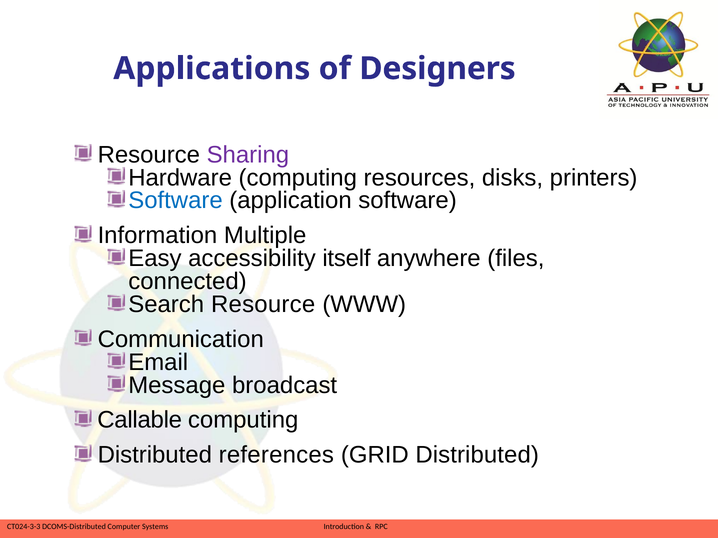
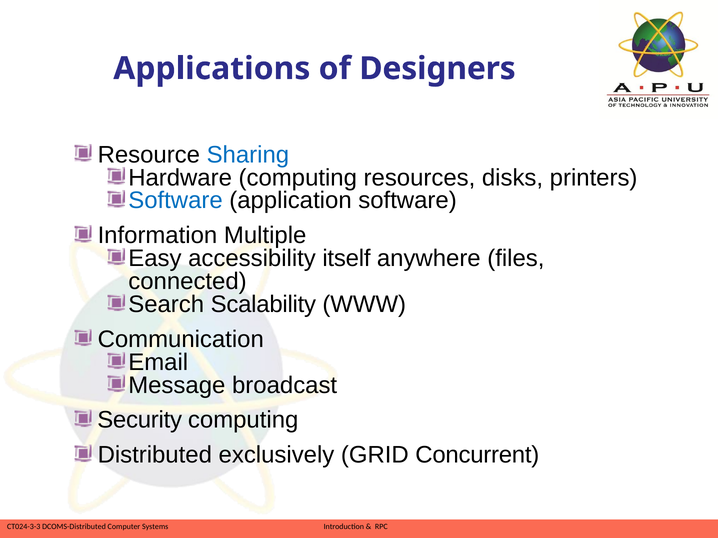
Sharing colour: purple -> blue
Search Resource: Resource -> Scalability
Callable: Callable -> Security
references: references -> exclusively
GRID Distributed: Distributed -> Concurrent
